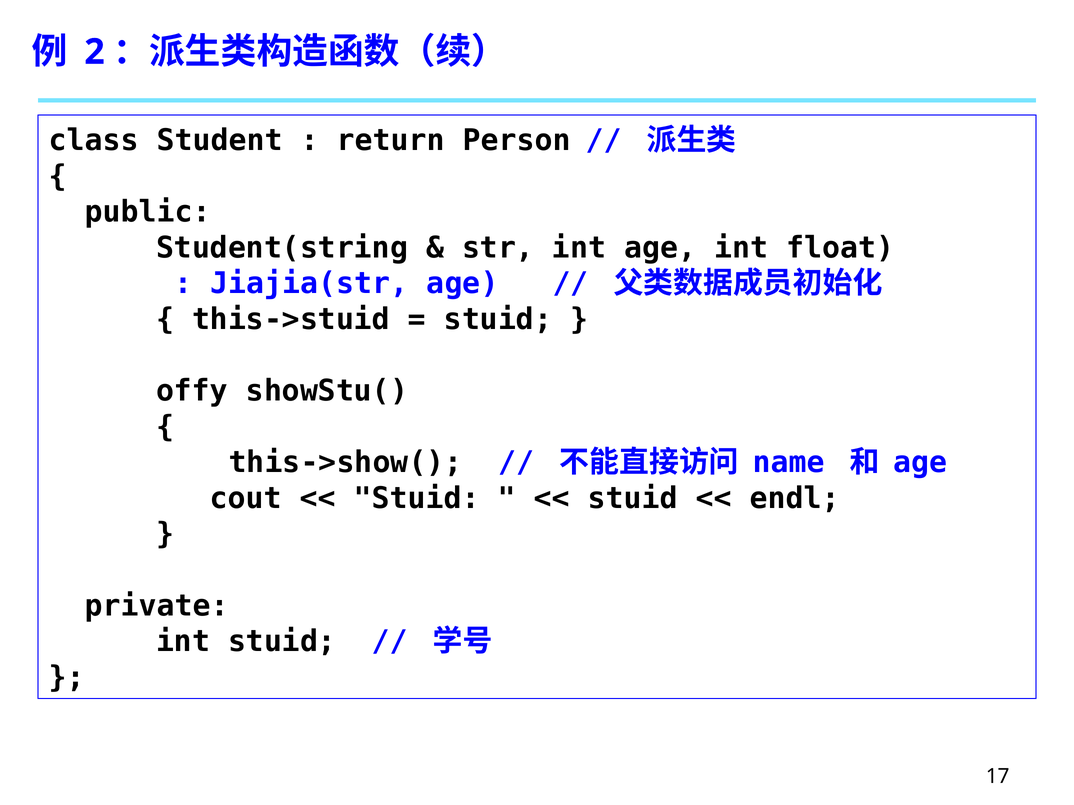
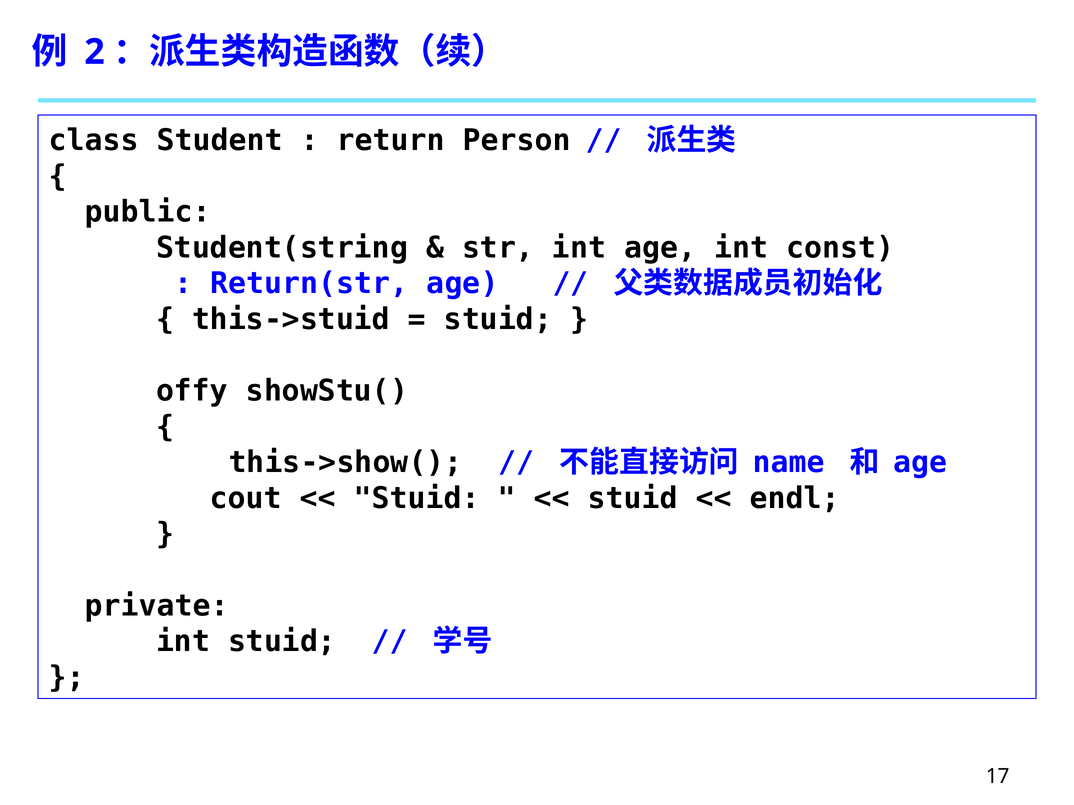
float: float -> const
Jiajia(str: Jiajia(str -> Return(str
